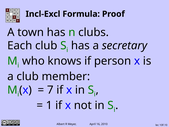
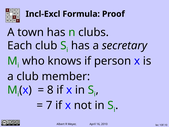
7: 7 -> 8
1: 1 -> 7
